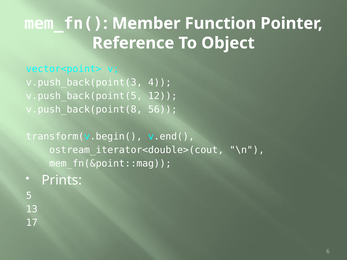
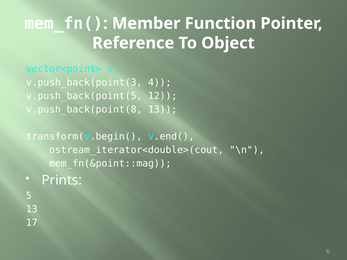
v.push_back(point(8 56: 56 -> 13
